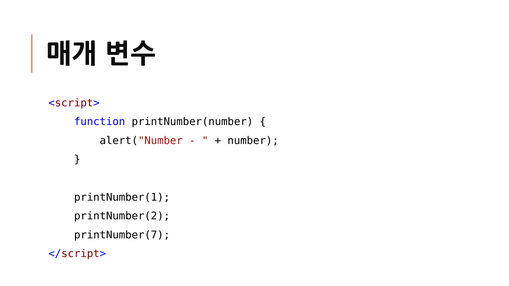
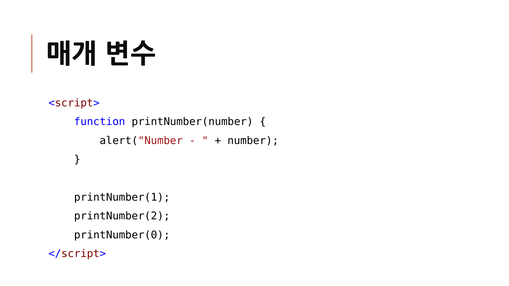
printNumber(7: printNumber(7 -> printNumber(0
